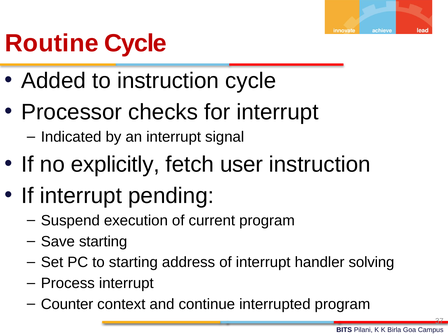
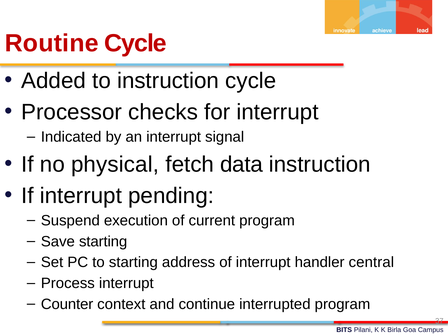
explicitly: explicitly -> physical
user: user -> data
solving: solving -> central
